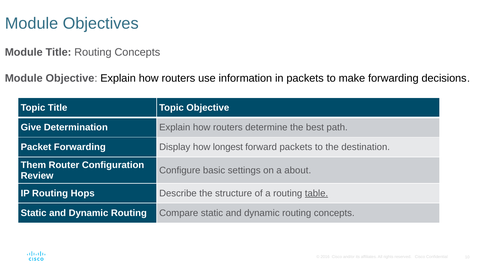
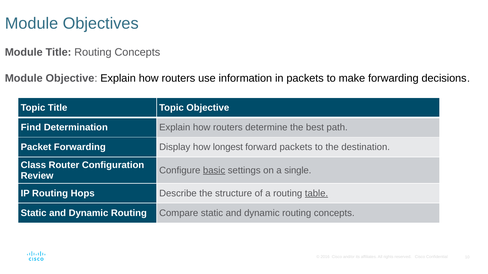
Give: Give -> Find
Them: Them -> Class
basic underline: none -> present
about: about -> single
